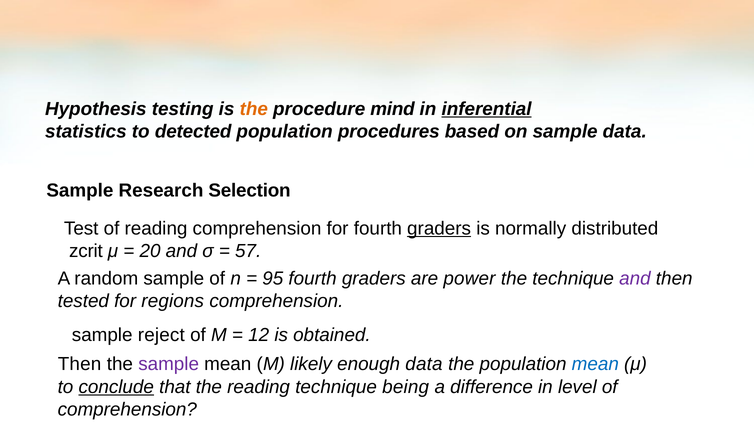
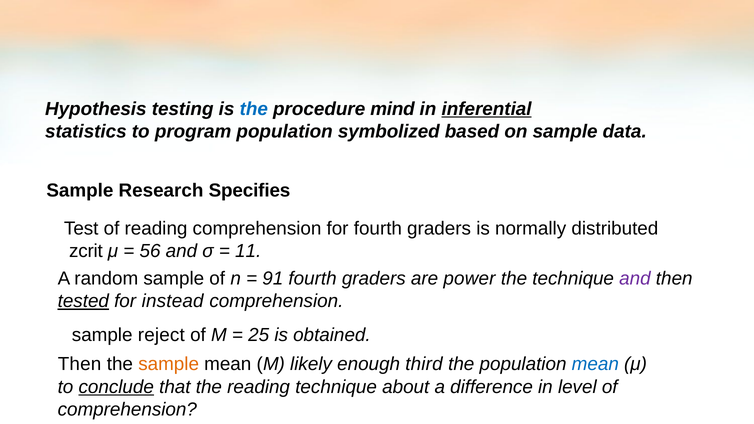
the at (254, 109) colour: orange -> blue
detected: detected -> program
procedures: procedures -> symbolized
Selection: Selection -> Specifies
graders at (439, 228) underline: present -> none
20: 20 -> 56
57: 57 -> 11
95: 95 -> 91
tested underline: none -> present
regions: regions -> instead
12: 12 -> 25
sample at (169, 364) colour: purple -> orange
enough data: data -> third
being: being -> about
